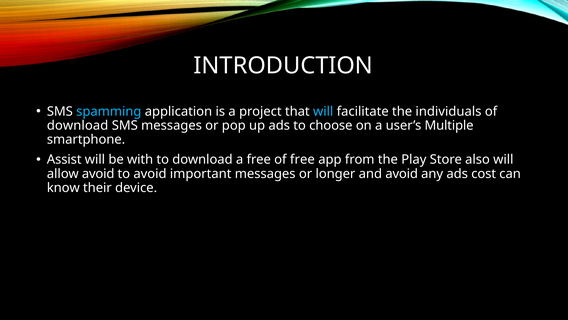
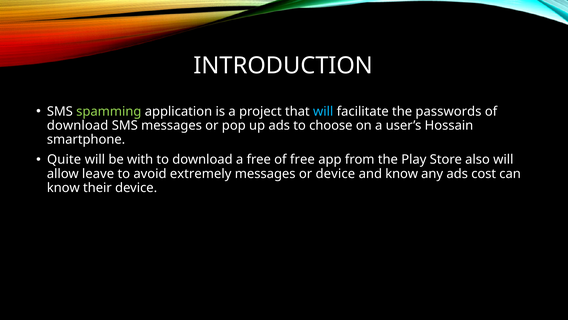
spamming colour: light blue -> light green
individuals: individuals -> passwords
Multiple: Multiple -> Hossain
Assist: Assist -> Quite
allow avoid: avoid -> leave
important: important -> extremely
or longer: longer -> device
and avoid: avoid -> know
